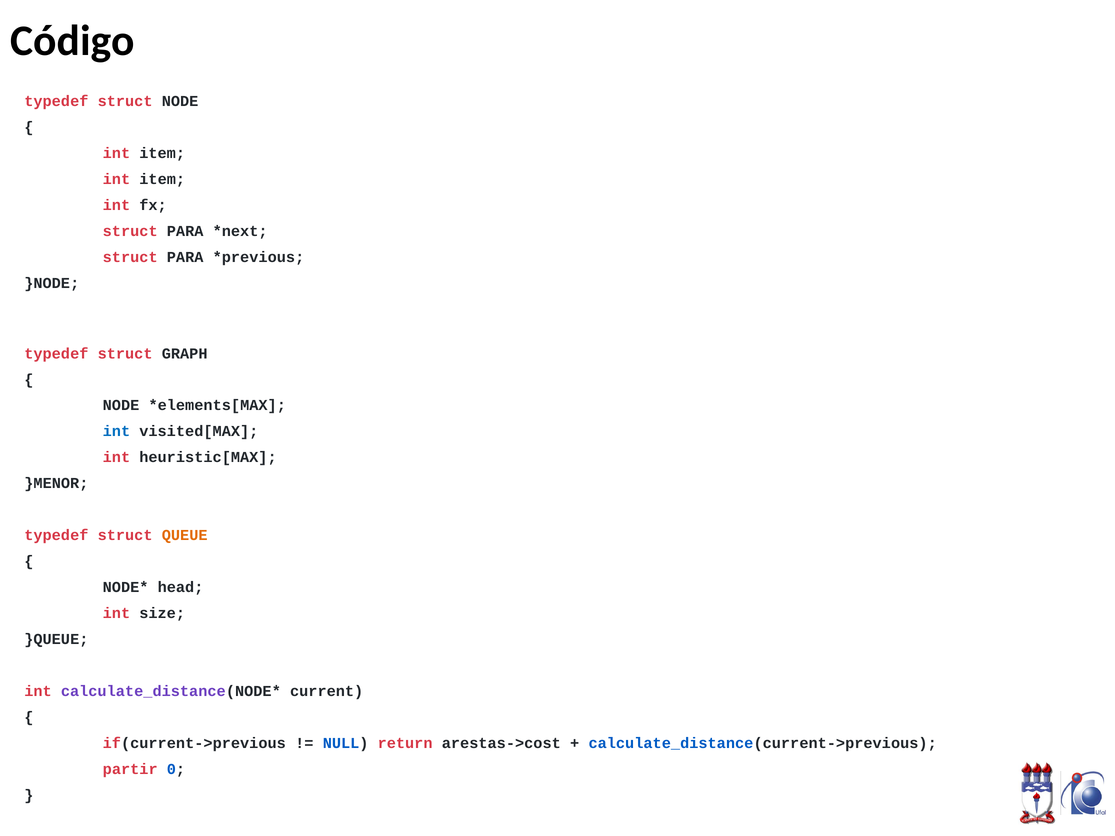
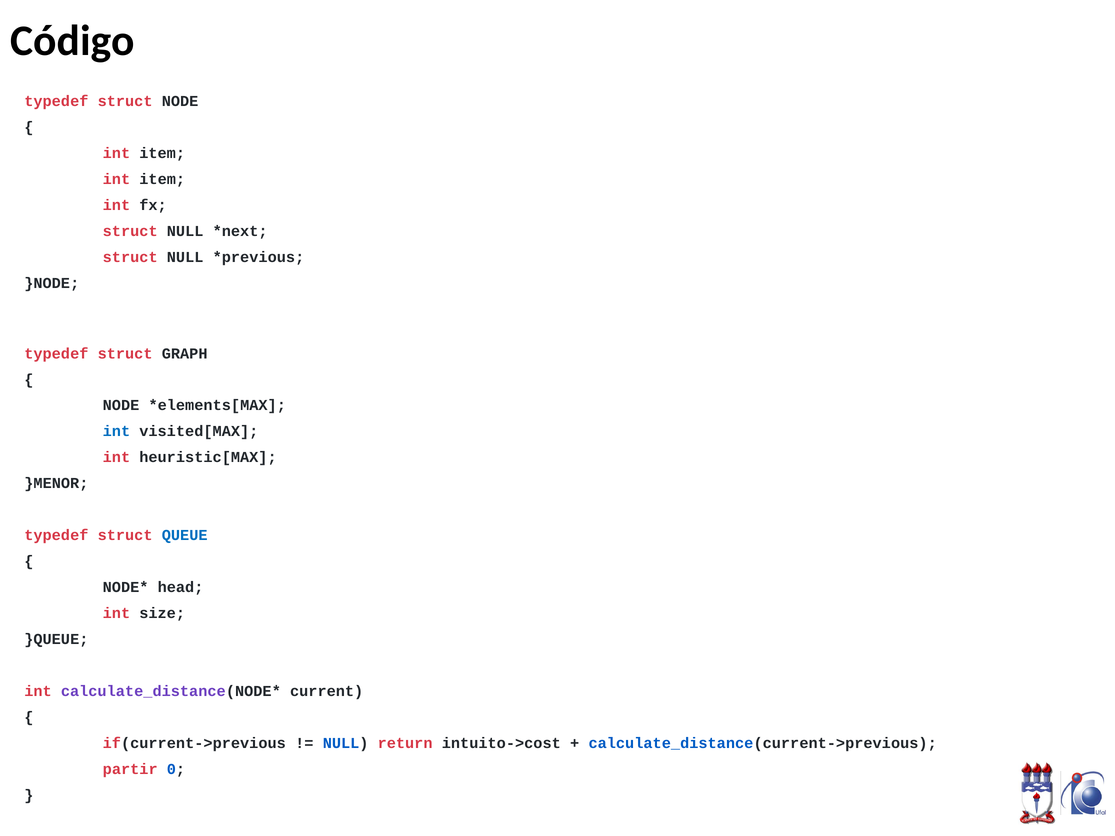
PARA at (185, 231): PARA -> NULL
PARA at (185, 257): PARA -> NULL
QUEUE colour: orange -> blue
arestas->cost: arestas->cost -> intuito->cost
